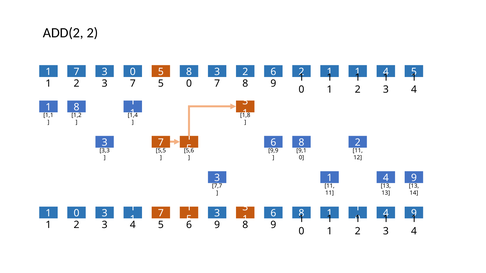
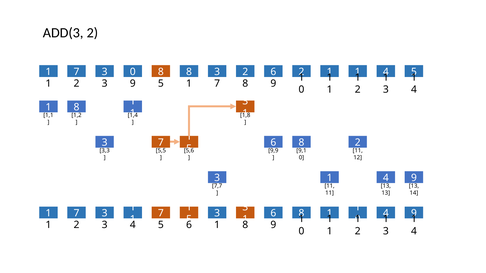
ADD(2: ADD(2 -> ADD(3
0 5: 5 -> 8
3 7: 7 -> 9
0 at (189, 84): 0 -> 1
0 at (77, 213): 0 -> 7
9 at (217, 225): 9 -> 1
